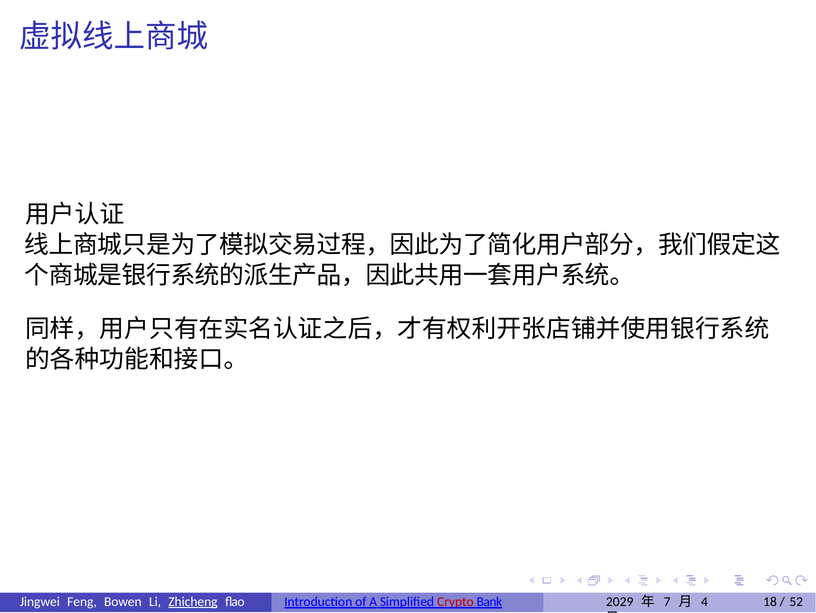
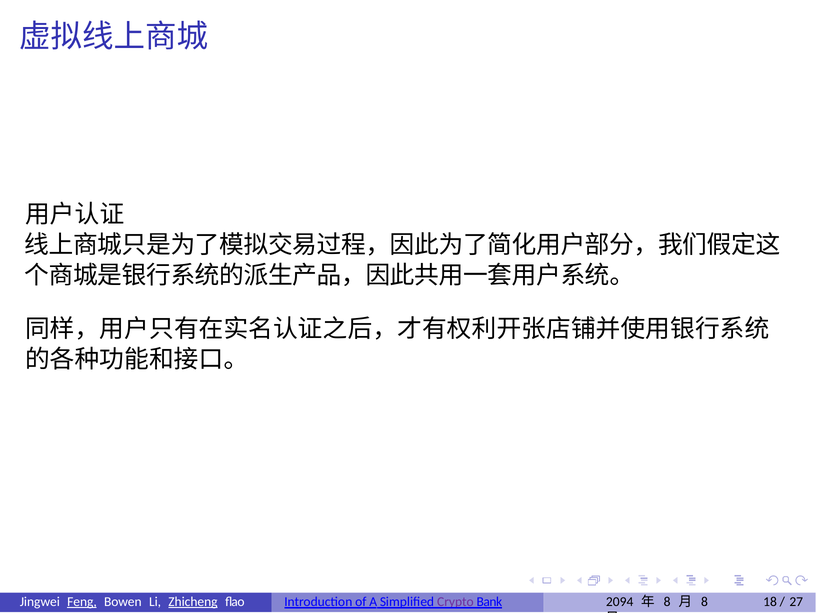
Feng underline: none -> present
Crypto colour: red -> purple
2029: 2029 -> 2094
7 at (667, 601): 7 -> 8
4 at (704, 601): 4 -> 8
52: 52 -> 27
